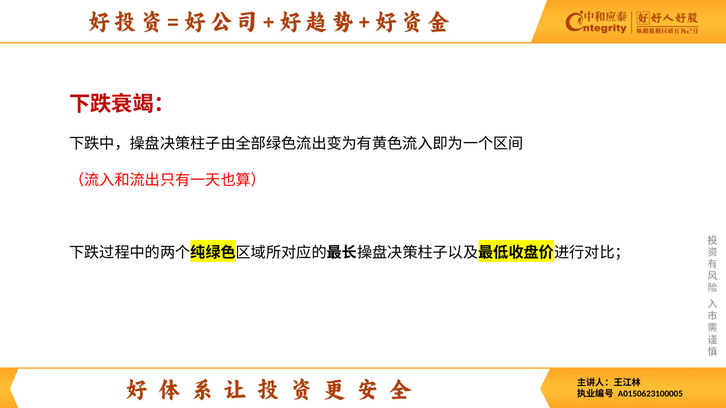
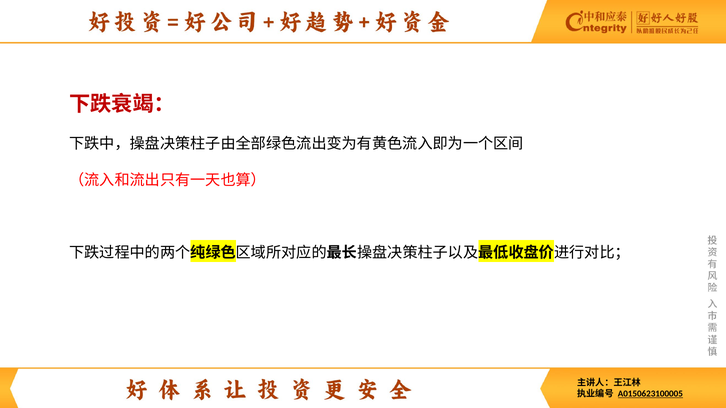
A0150623100005 underline: none -> present
